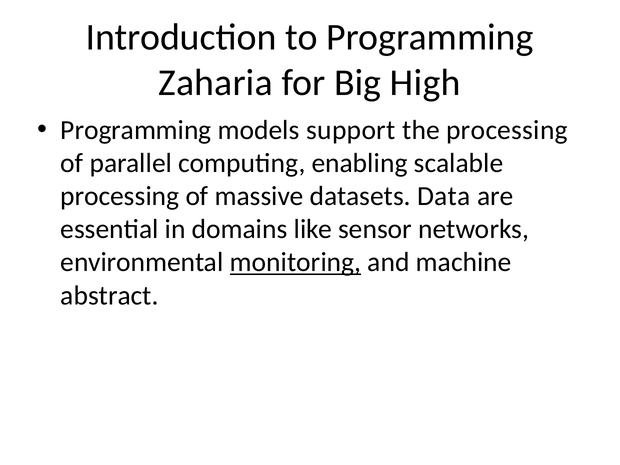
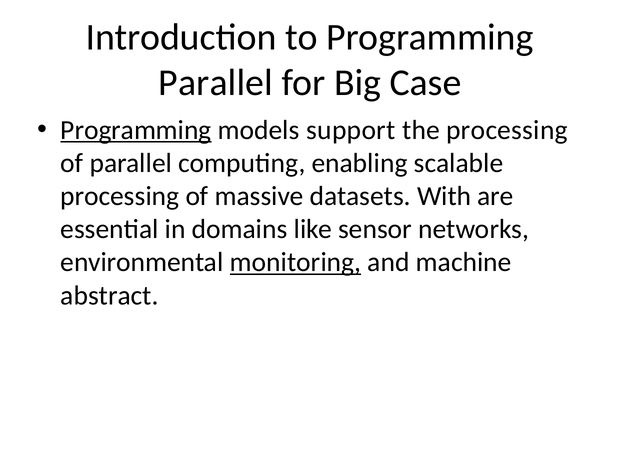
Zaharia at (216, 83): Zaharia -> Parallel
High: High -> Case
Programming at (136, 130) underline: none -> present
Data: Data -> With
